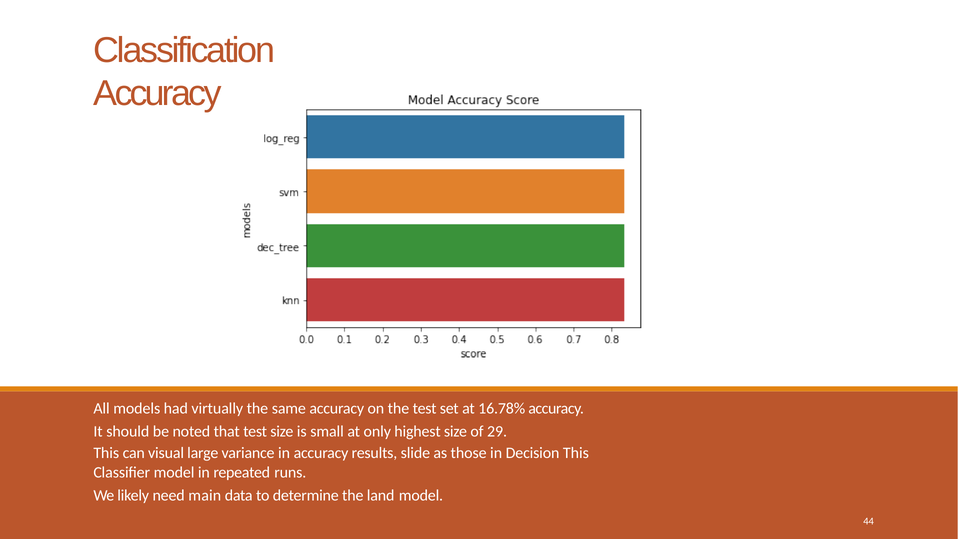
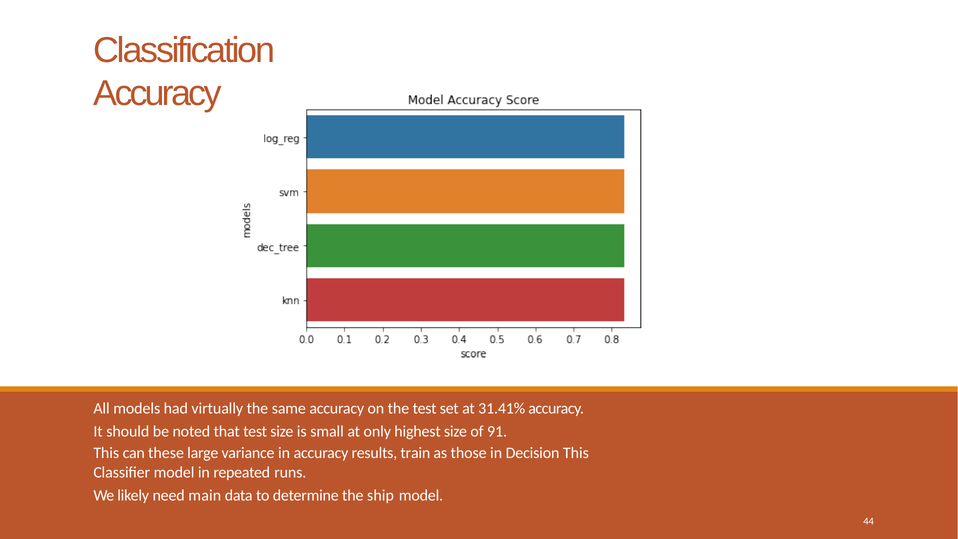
16.78%: 16.78% -> 31.41%
29: 29 -> 91
visual: visual -> these
slide: slide -> train
land: land -> ship
